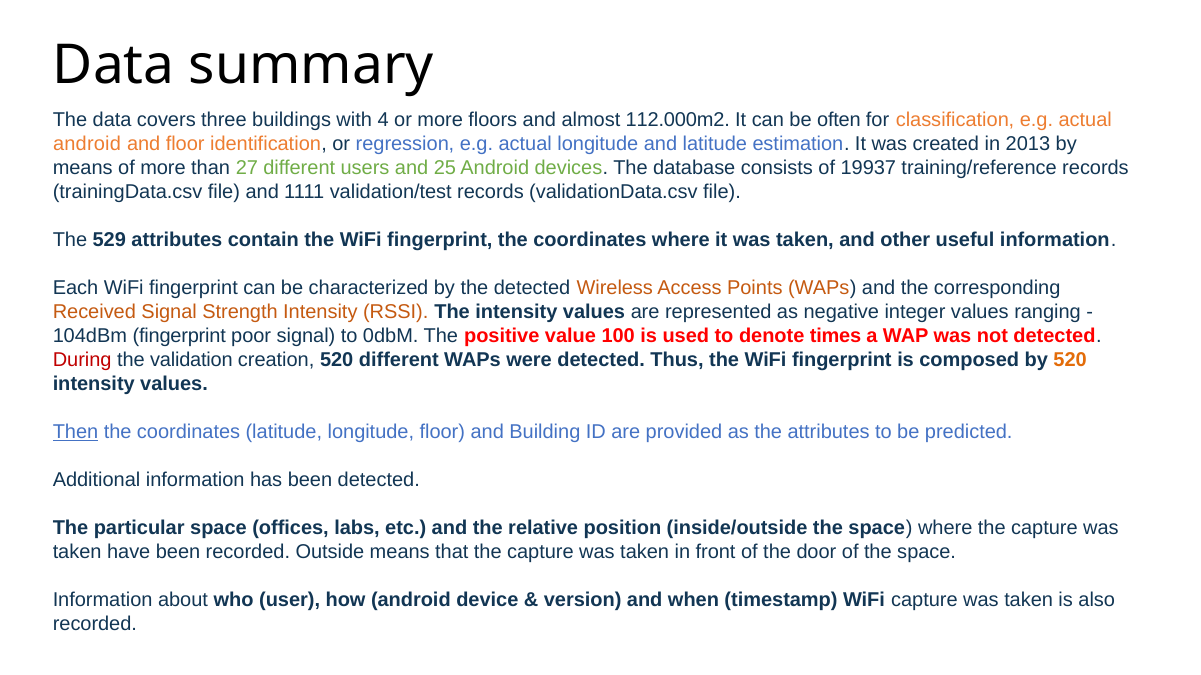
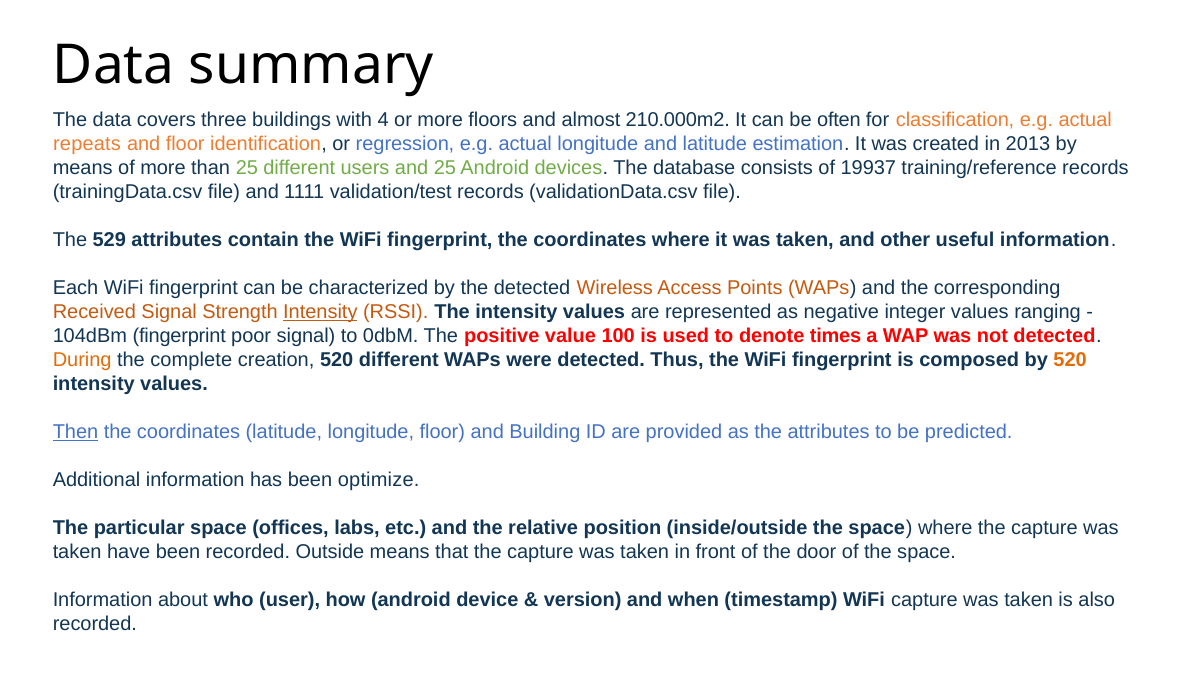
112.000m2: 112.000m2 -> 210.000m2
android at (87, 144): android -> repeats
than 27: 27 -> 25
Intensity at (320, 312) underline: none -> present
During colour: red -> orange
validation: validation -> complete
been detected: detected -> optimize
